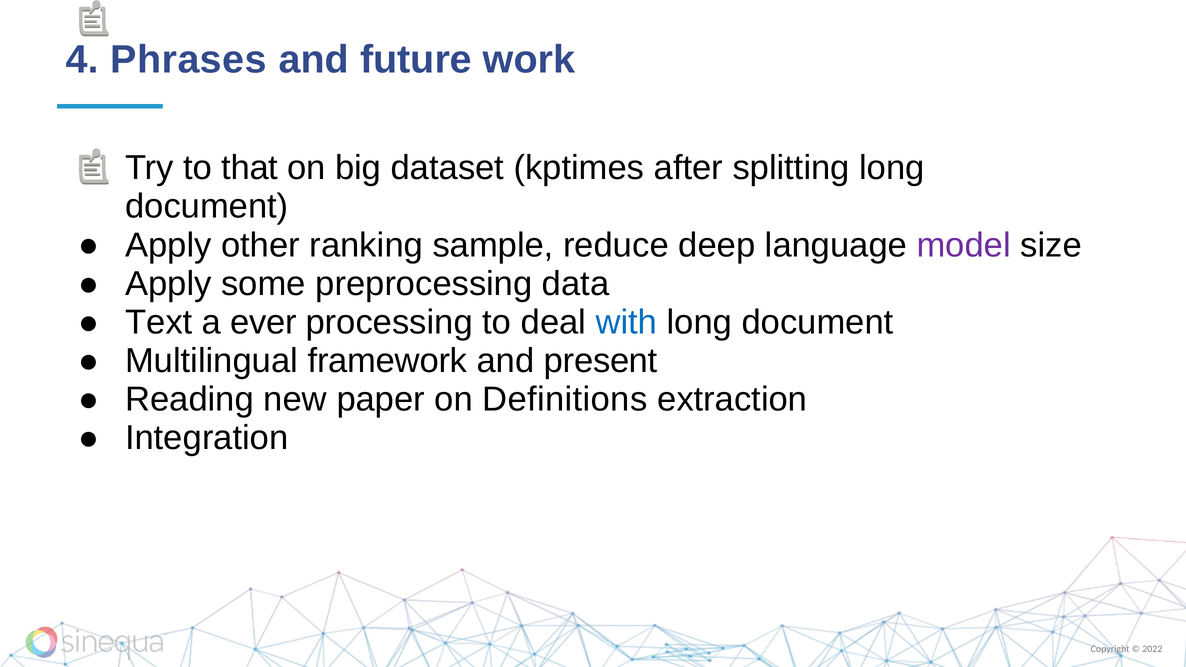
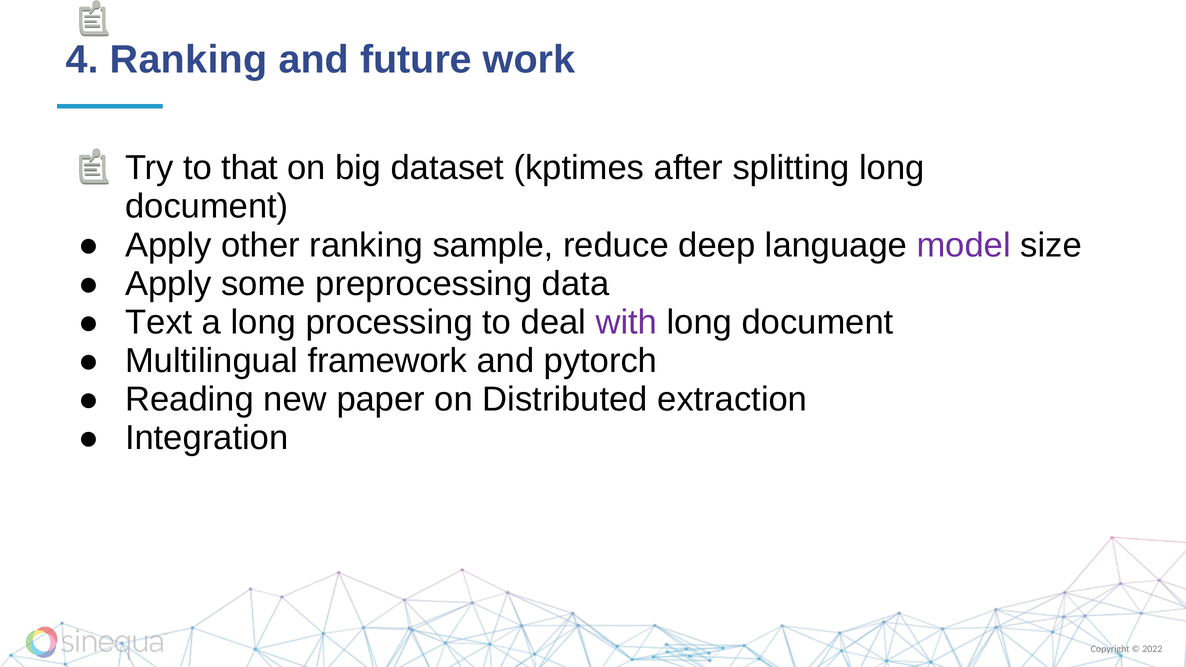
4 Phrases: Phrases -> Ranking
a ever: ever -> long
with colour: blue -> purple
present: present -> pytorch
Definitions: Definitions -> Distributed
